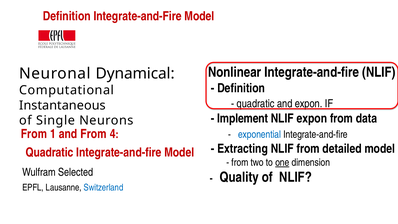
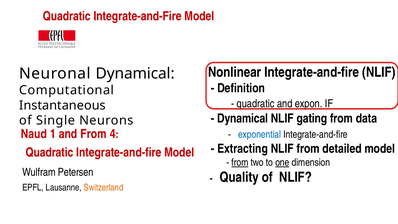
Definition at (67, 16): Definition -> Quadratic
Implement at (243, 118): Implement -> Dynamical
NLIF expon: expon -> gating
From at (34, 134): From -> Naud
from at (240, 162) underline: none -> present
Selected: Selected -> Petersen
Switzerland colour: blue -> orange
